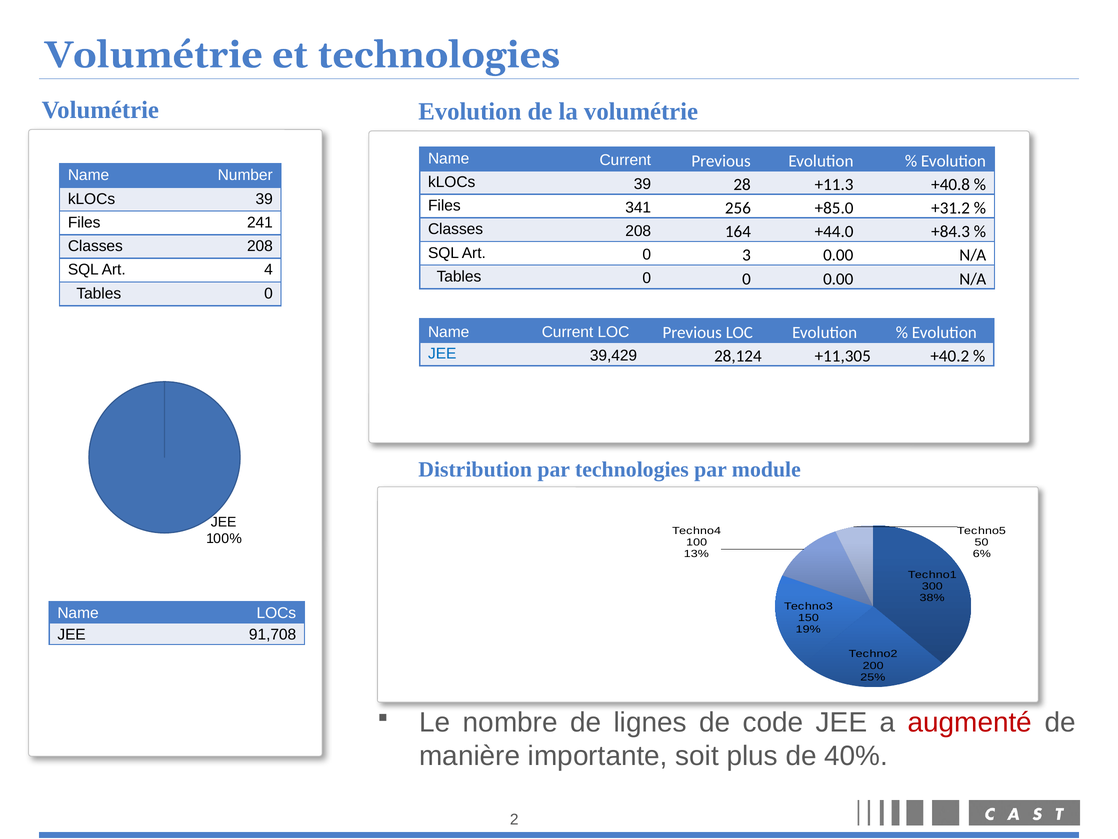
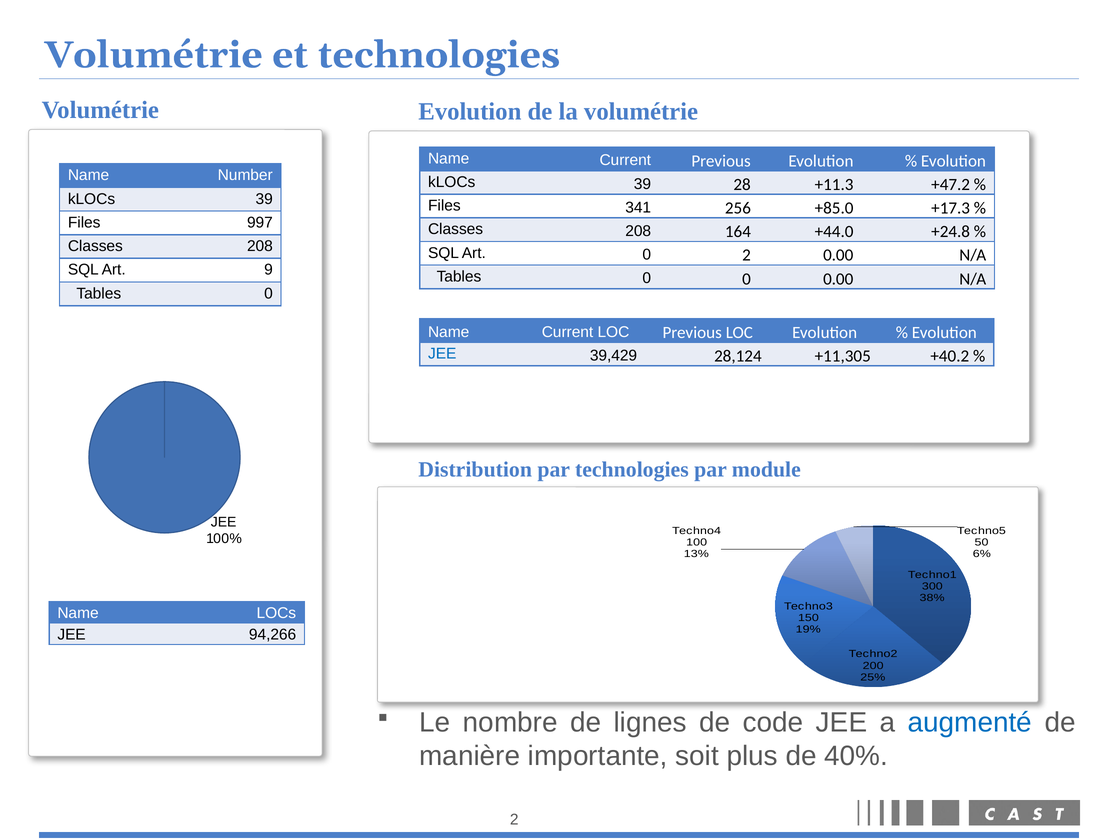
+40.8: +40.8 -> +47.2
+31.2: +31.2 -> +17.3
241: 241 -> 997
+84.3: +84.3 -> +24.8
0 3: 3 -> 2
4: 4 -> 9
91,708: 91,708 -> 94,266
augmenté colour: red -> blue
